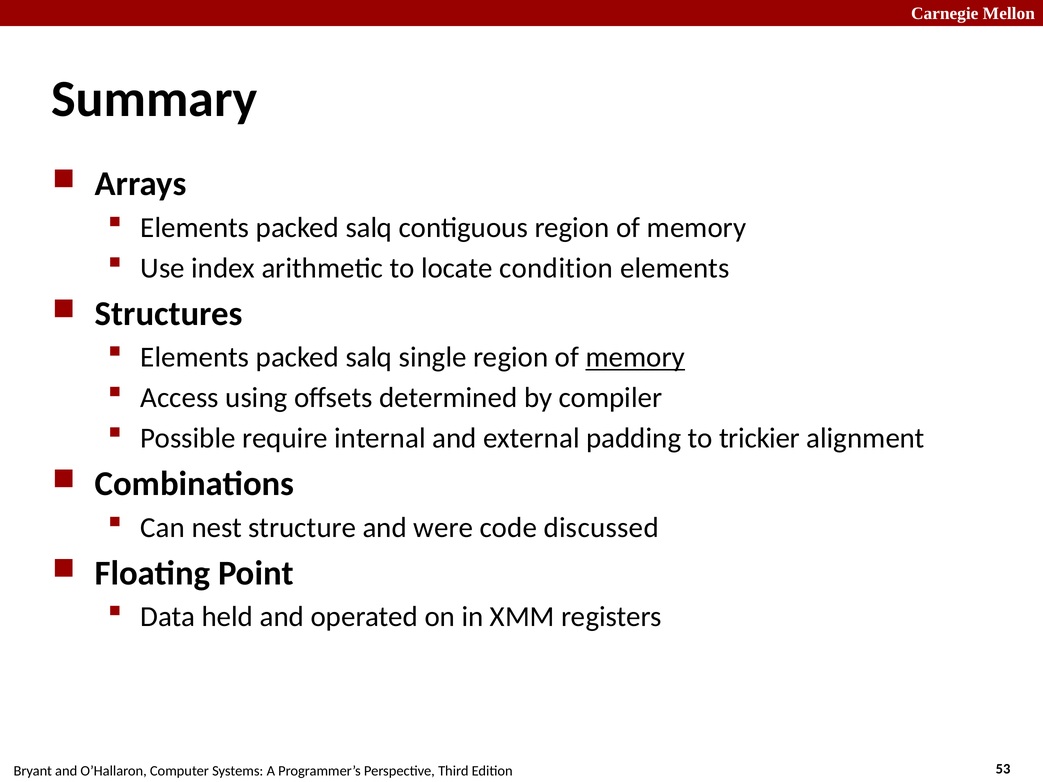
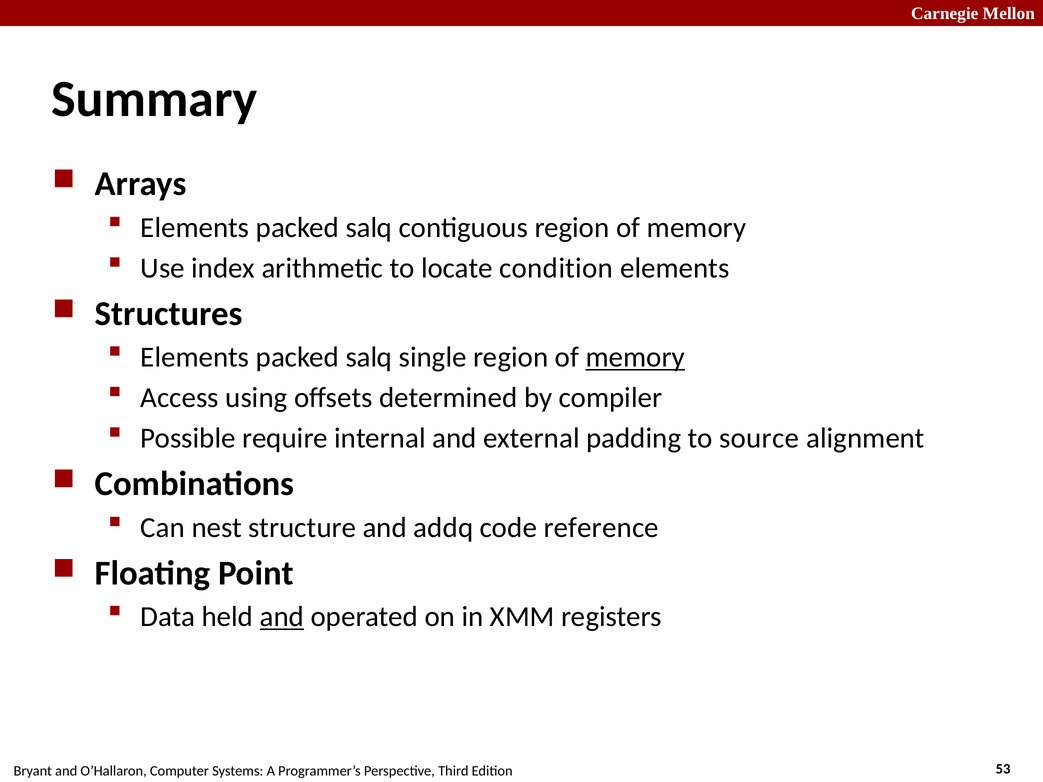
trickier: trickier -> source
were: were -> addq
discussed: discussed -> reference
and at (282, 617) underline: none -> present
